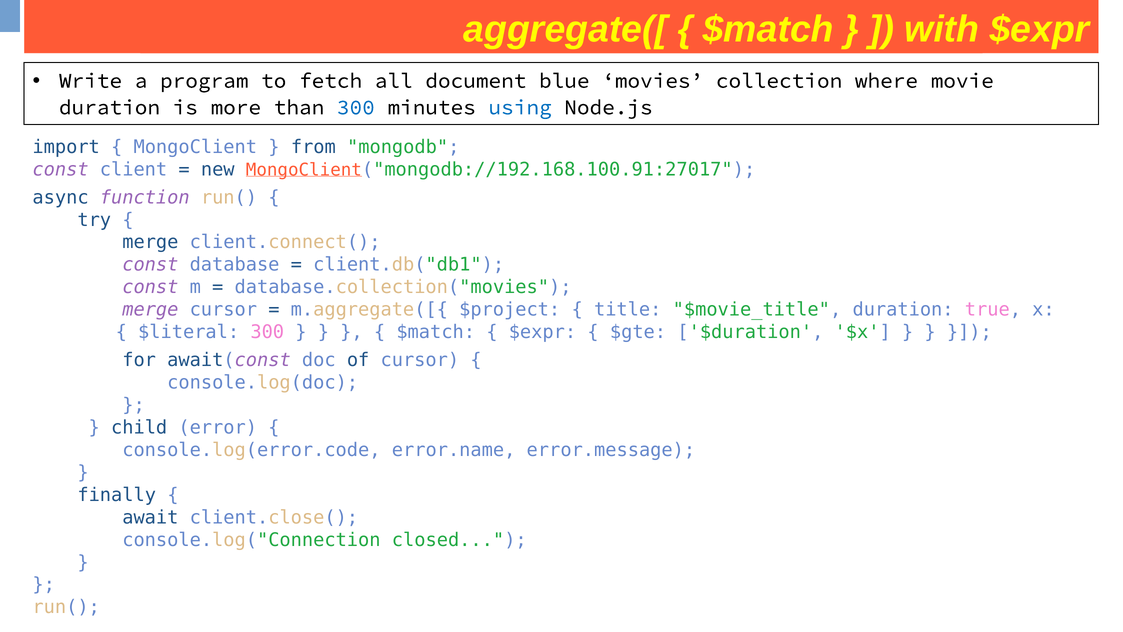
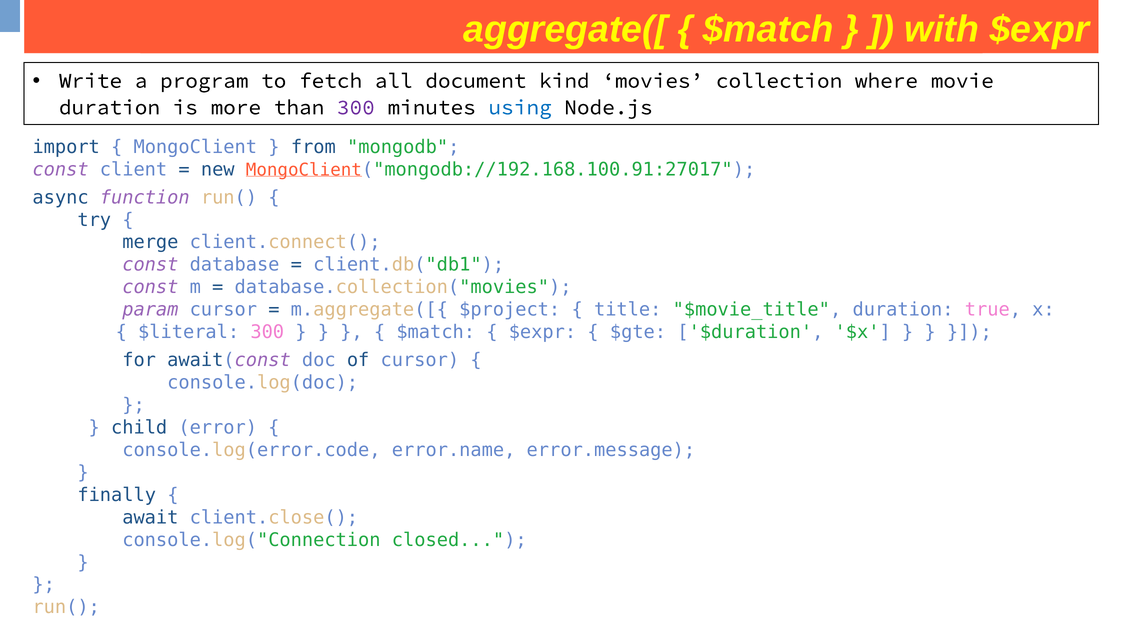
blue: blue -> kind
300 at (356, 107) colour: blue -> purple
merge at (150, 310): merge -> param
